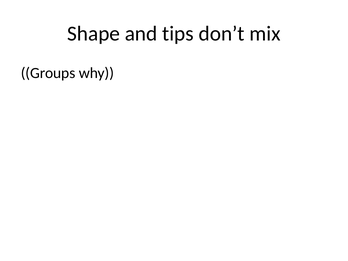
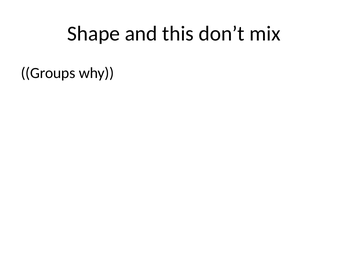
tips: tips -> this
